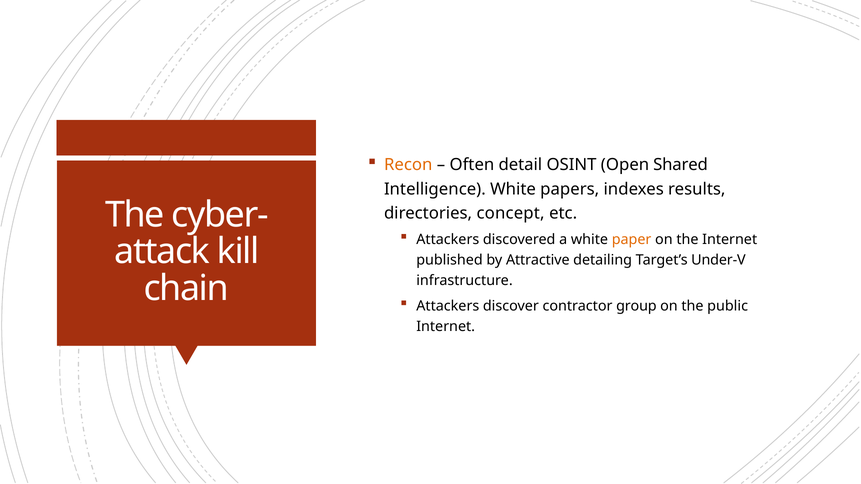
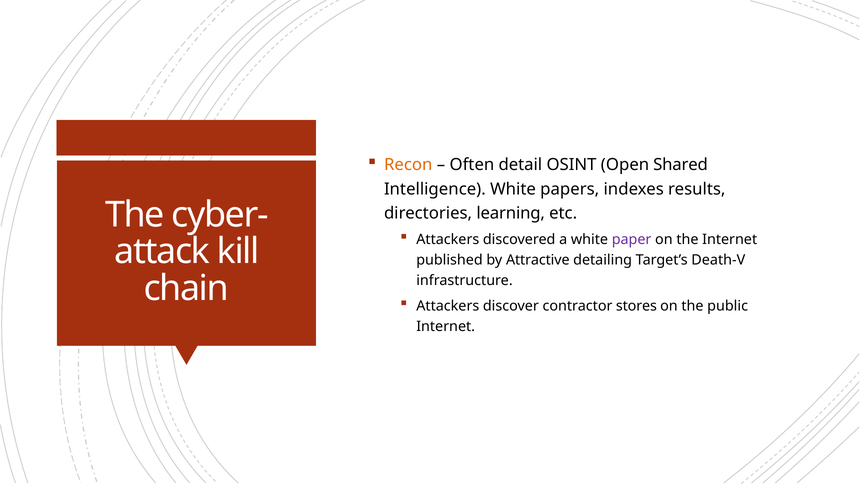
concept: concept -> learning
paper colour: orange -> purple
Under-V: Under-V -> Death-V
group: group -> stores
